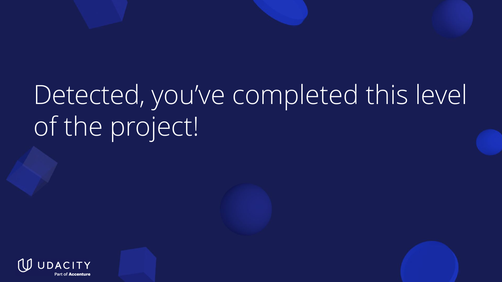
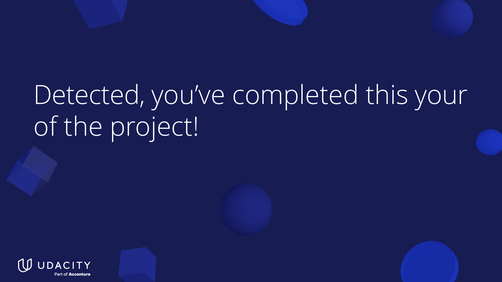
level: level -> your
